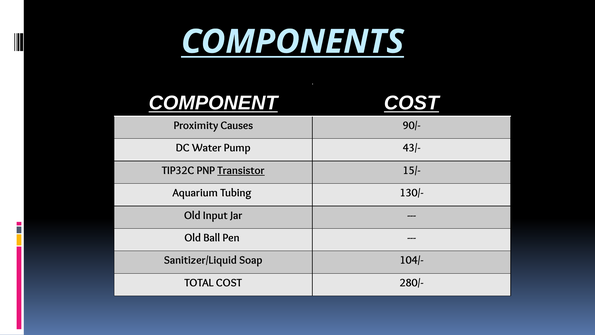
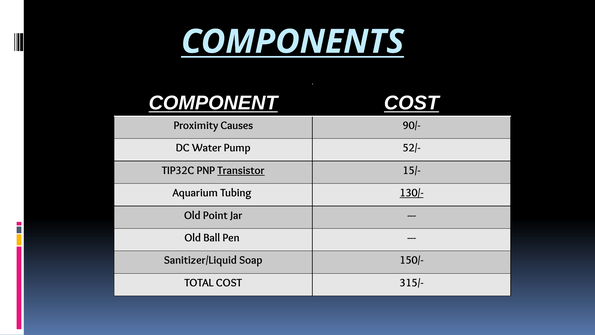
43/-: 43/- -> 52/-
130/- underline: none -> present
Input: Input -> Point
104/-: 104/- -> 150/-
280/-: 280/- -> 315/-
